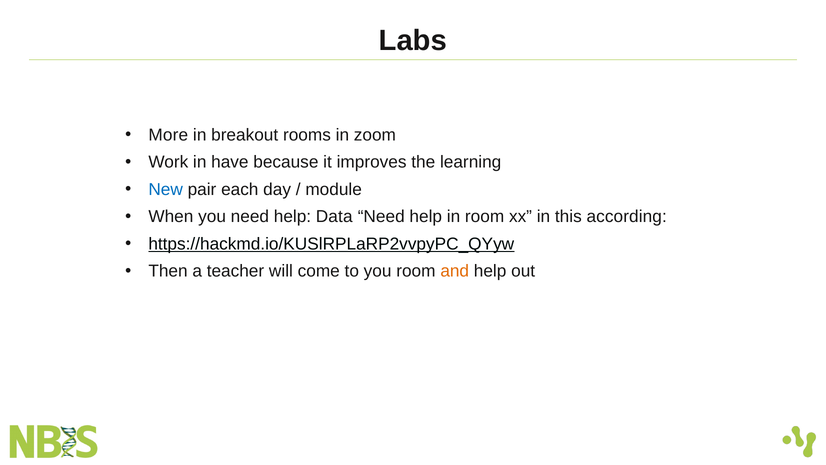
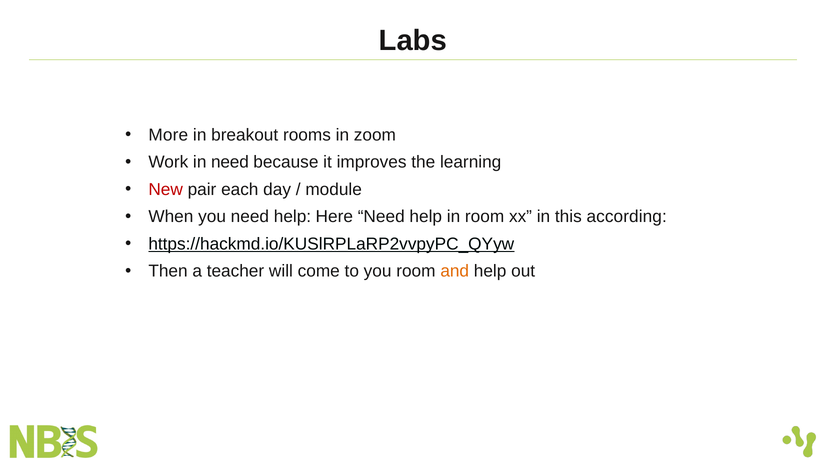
in have: have -> need
New colour: blue -> red
Data: Data -> Here
